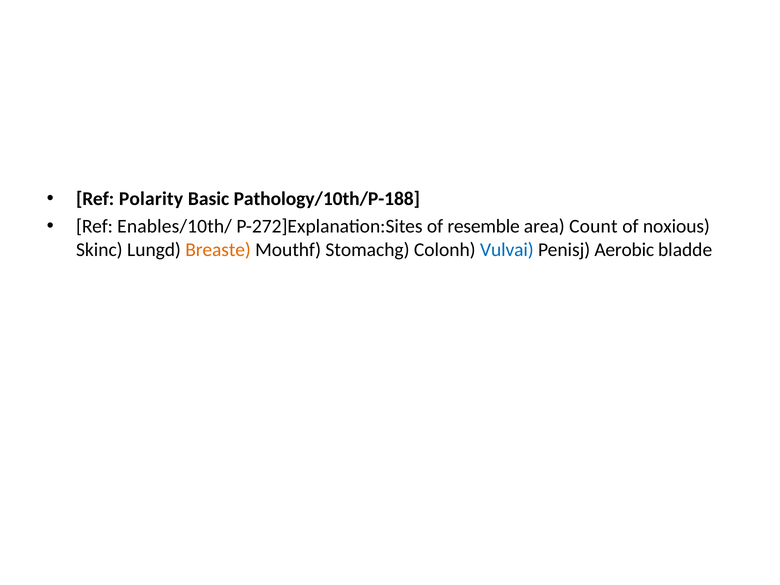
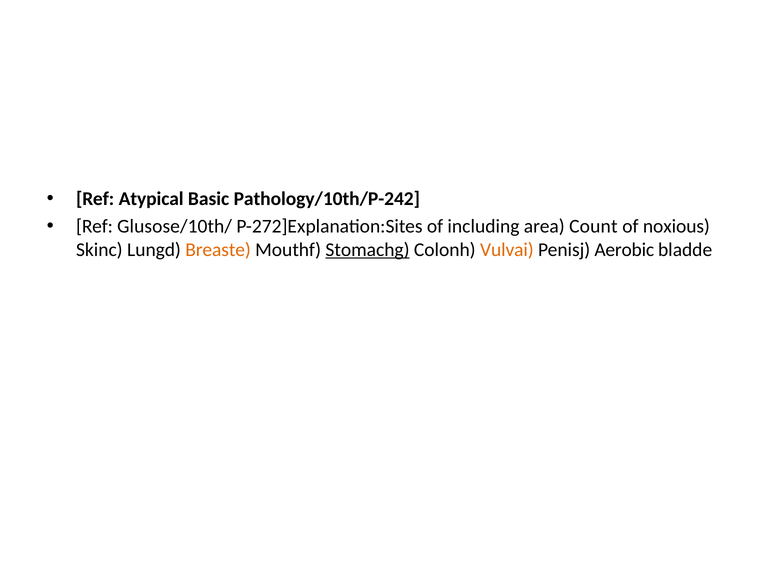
Polarity: Polarity -> Atypical
Pathology/10th/P-188: Pathology/10th/P-188 -> Pathology/10th/P-242
Enables/10th/: Enables/10th/ -> Glusose/10th/
resemble: resemble -> including
Stomachg underline: none -> present
Vulvai colour: blue -> orange
